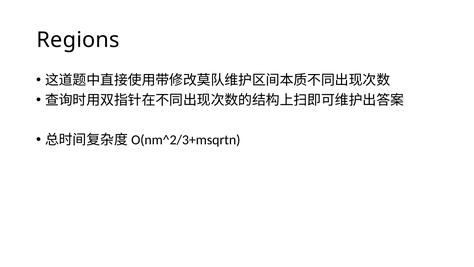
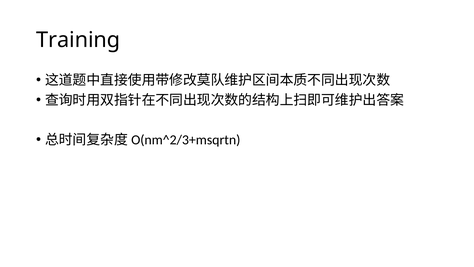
Regions: Regions -> Training
